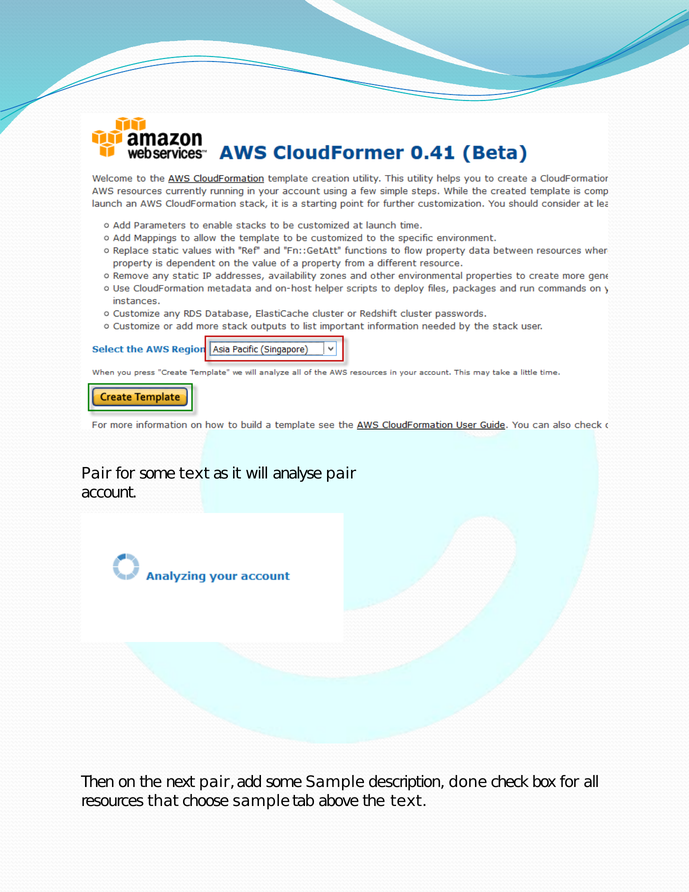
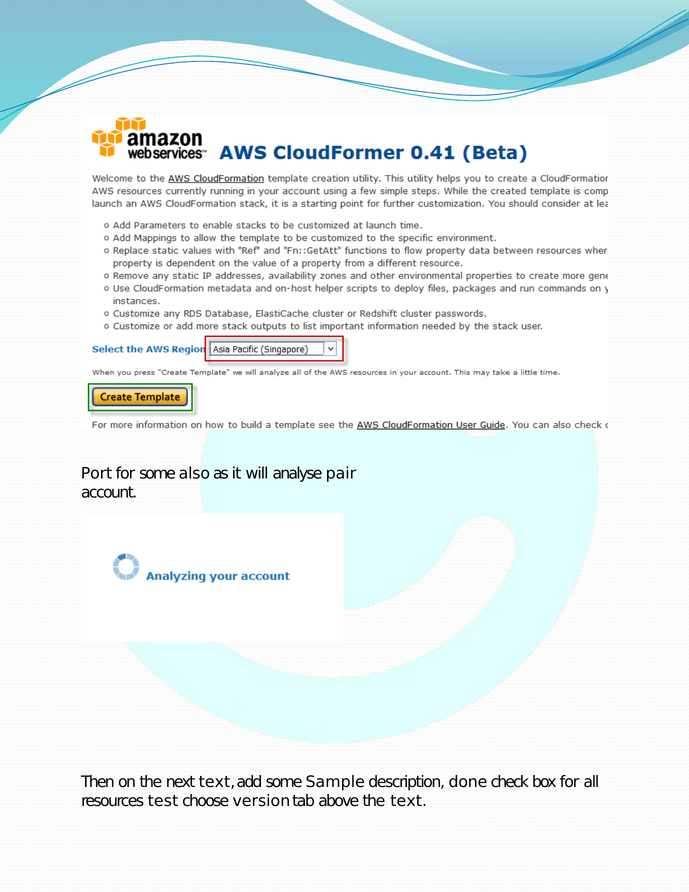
Pair at (96, 473): Pair -> Port
some text: text -> also
next pair: pair -> text
that: that -> test
choose sample: sample -> version
